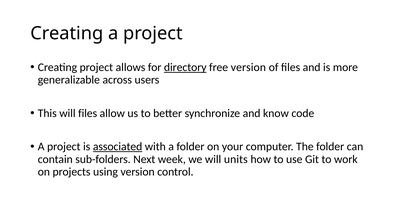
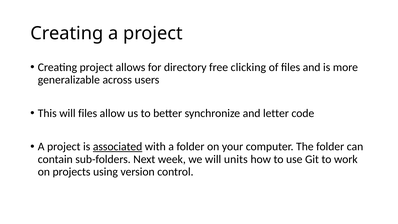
directory underline: present -> none
free version: version -> clicking
know: know -> letter
